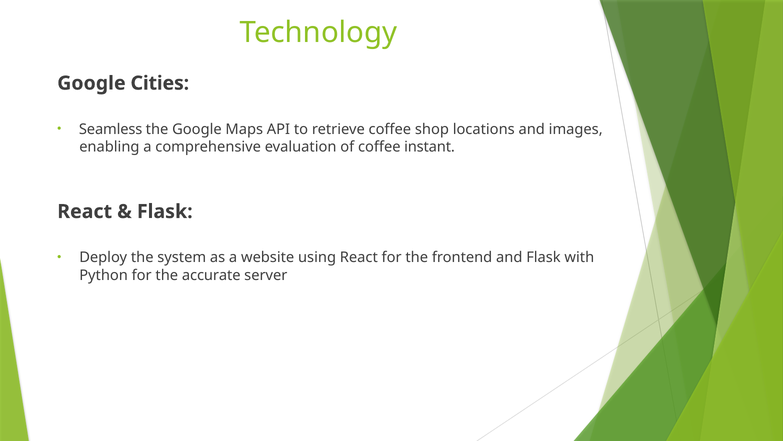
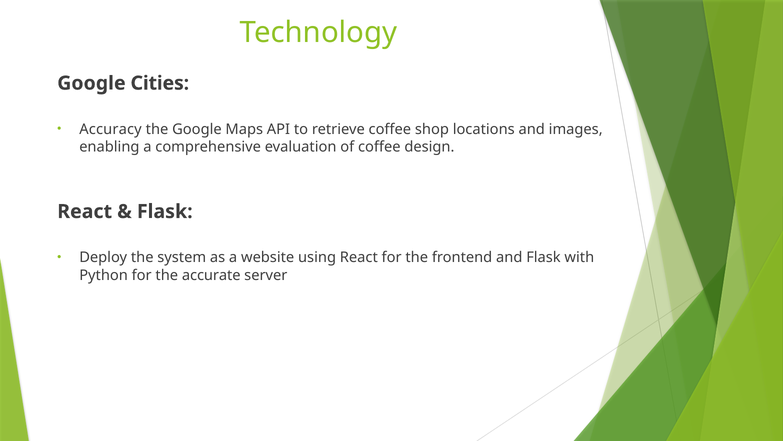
Seamless: Seamless -> Accuracy
instant: instant -> design
